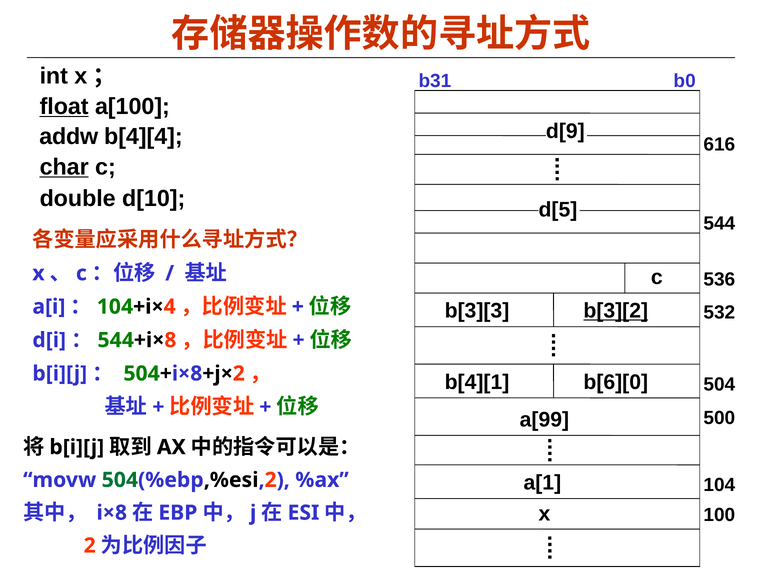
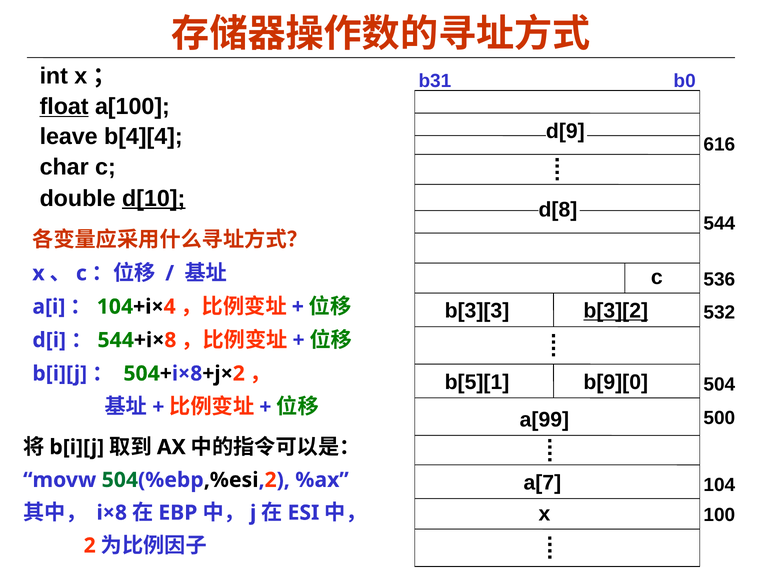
addw: addw -> leave
char underline: present -> none
d[10 underline: none -> present
d[5: d[5 -> d[8
b[4][1: b[4][1 -> b[5][1
b[6][0: b[6][0 -> b[9][0
a[1: a[1 -> a[7
